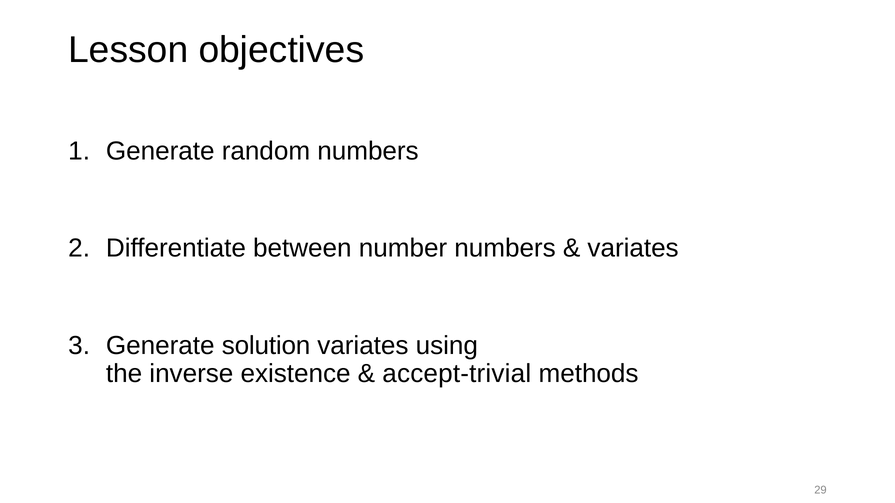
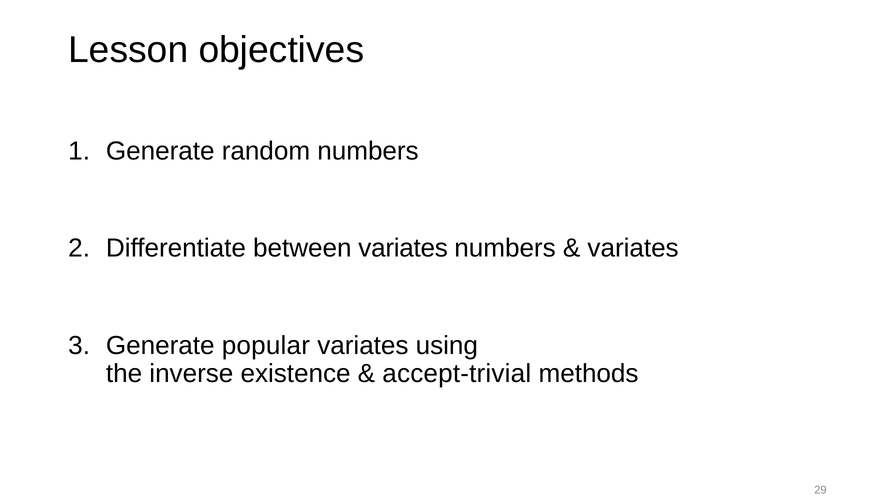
between number: number -> variates
solution: solution -> popular
